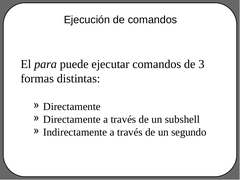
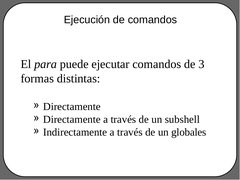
segundo: segundo -> globales
